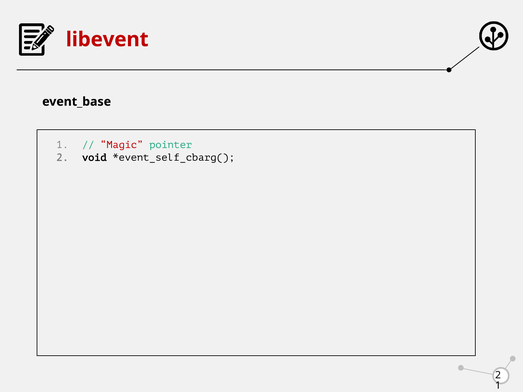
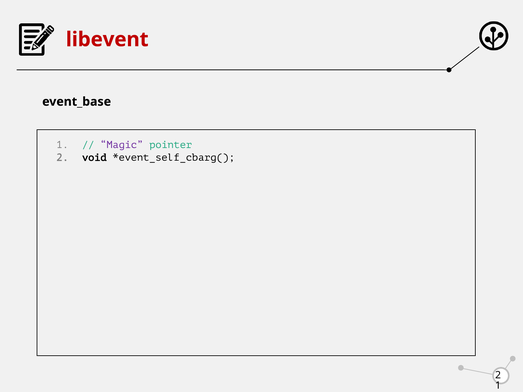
Magic colour: red -> purple
